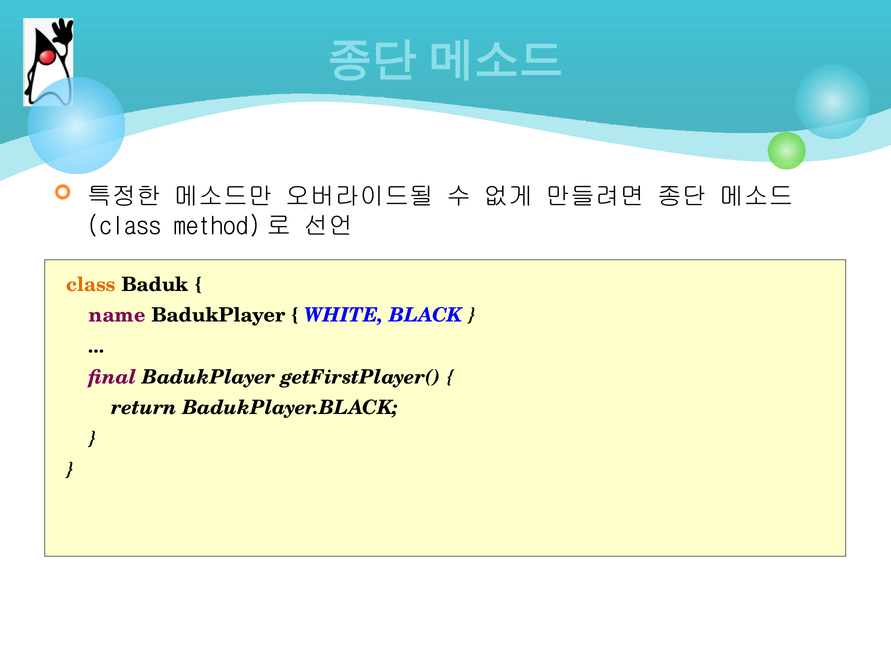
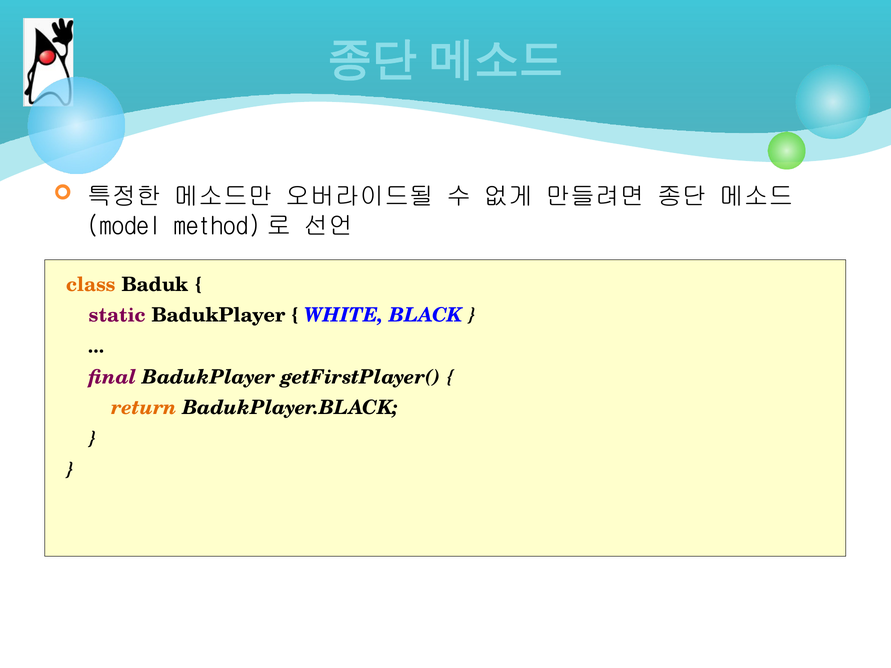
class at (124, 226): class -> model
name: name -> static
return colour: black -> orange
